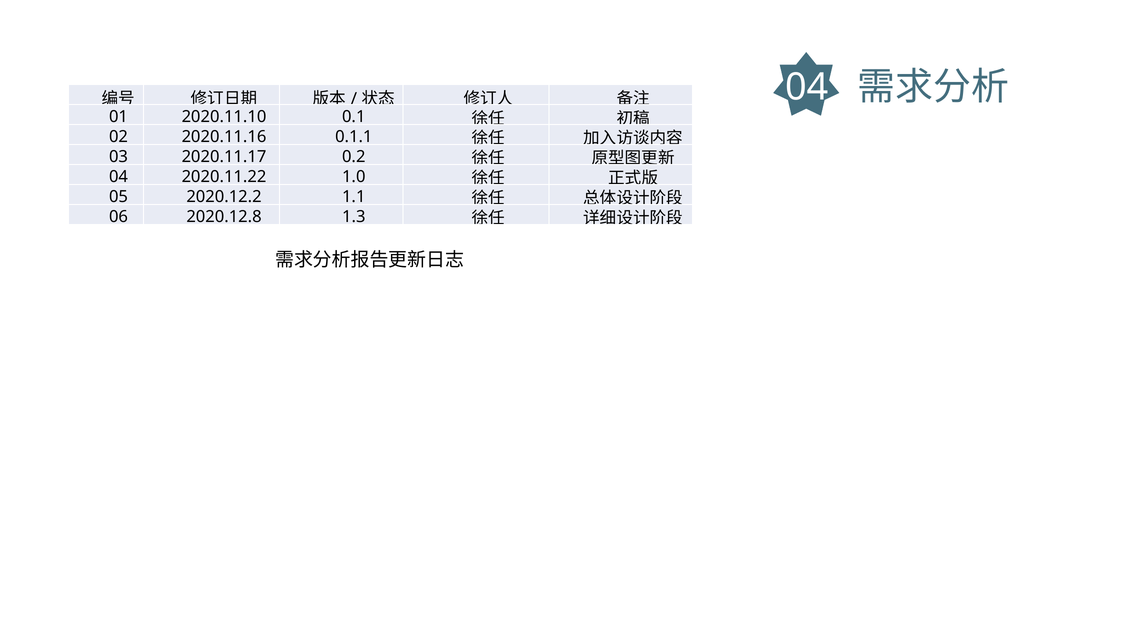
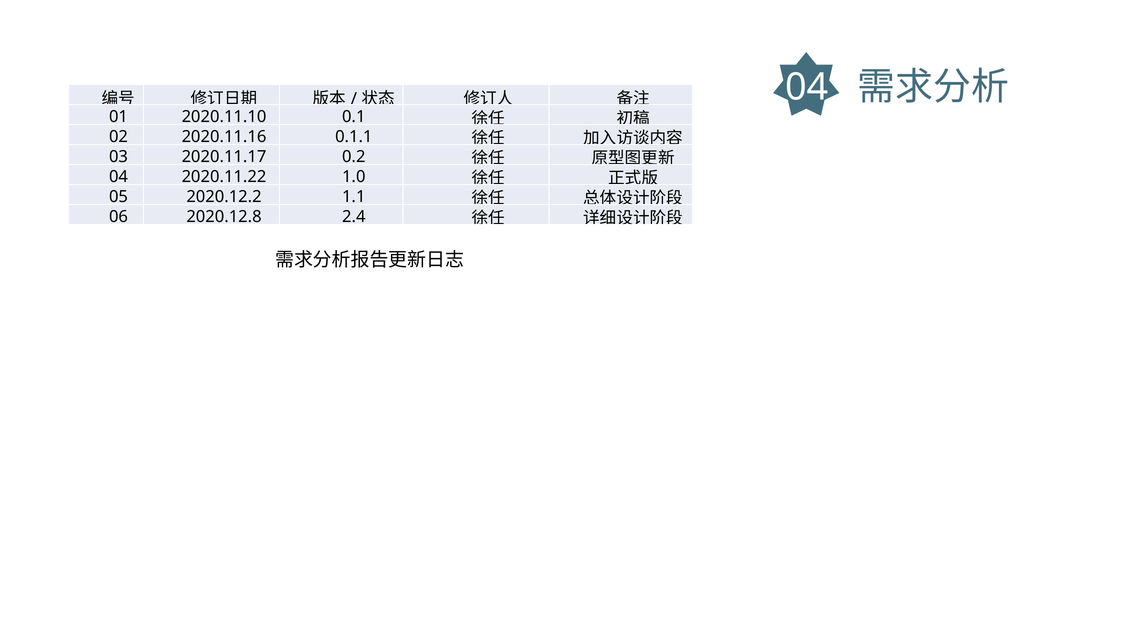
1.3: 1.3 -> 2.4
